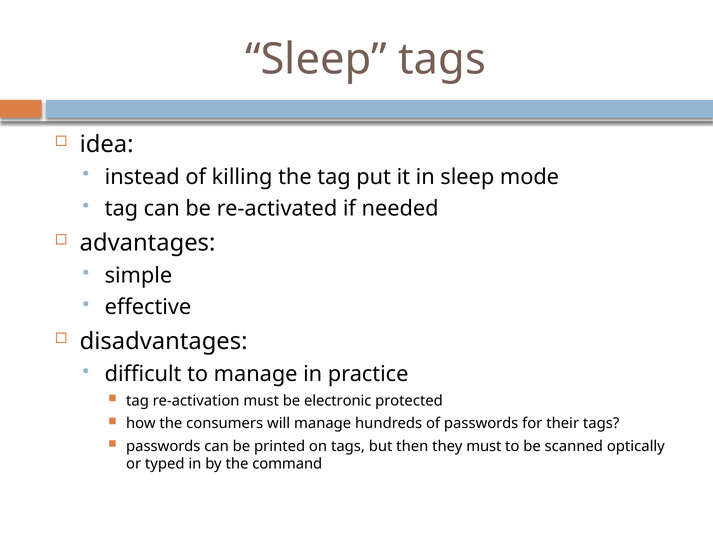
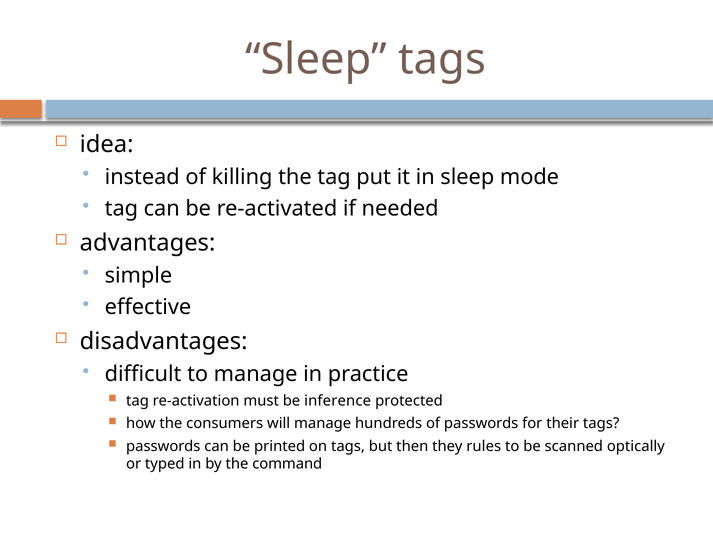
electronic: electronic -> inference
they must: must -> rules
